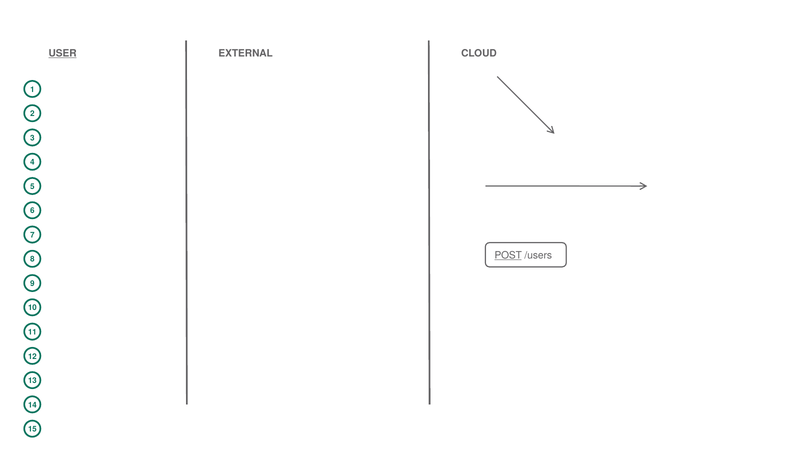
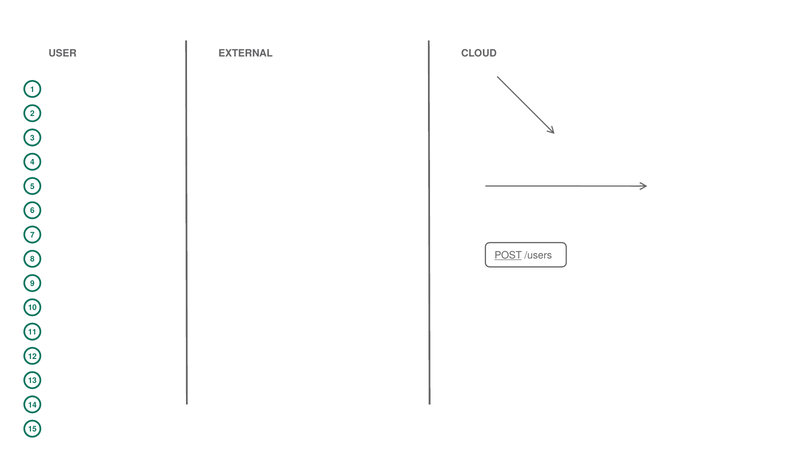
USER underline: present -> none
